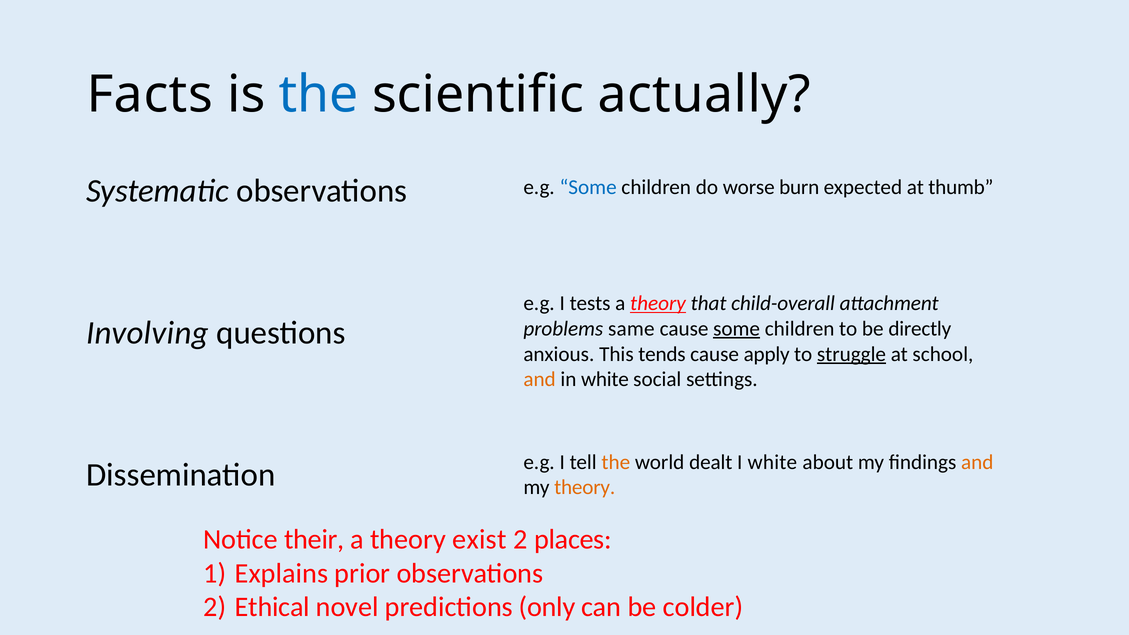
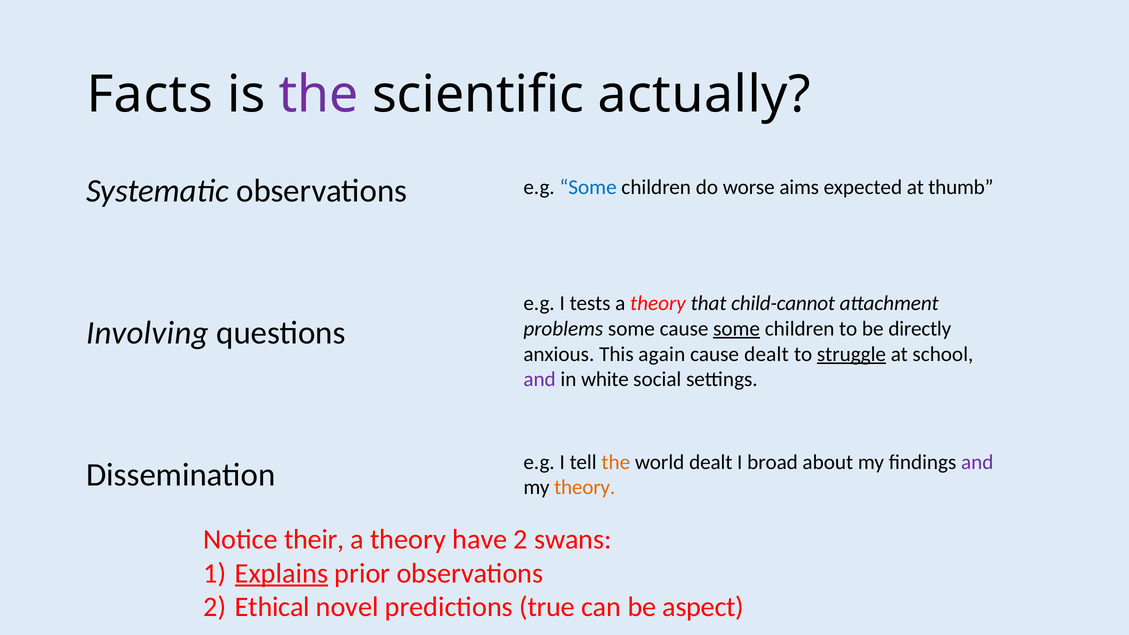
the at (319, 95) colour: blue -> purple
burn: burn -> aims
theory at (658, 303) underline: present -> none
child-overall: child-overall -> child-cannot
problems same: same -> some
tends: tends -> again
cause apply: apply -> dealt
and at (540, 380) colour: orange -> purple
I white: white -> broad
and at (977, 462) colour: orange -> purple
exist: exist -> have
places: places -> swans
Explains underline: none -> present
only: only -> true
colder: colder -> aspect
